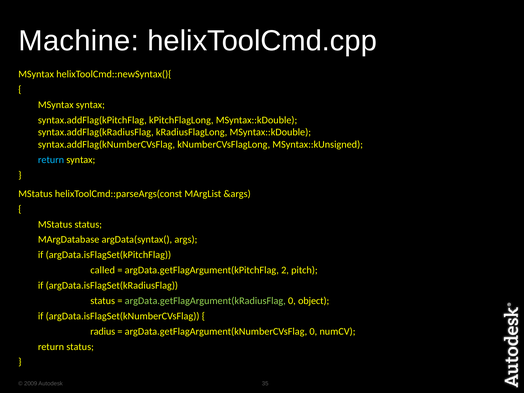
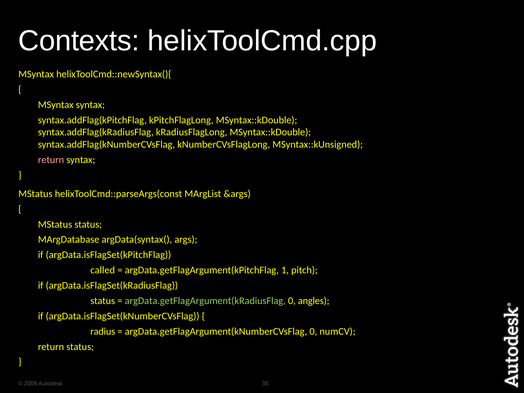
Machine: Machine -> Contexts
return at (51, 160) colour: light blue -> pink
2: 2 -> 1
object: object -> angles
